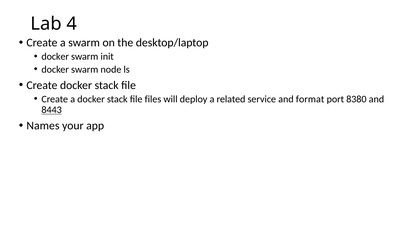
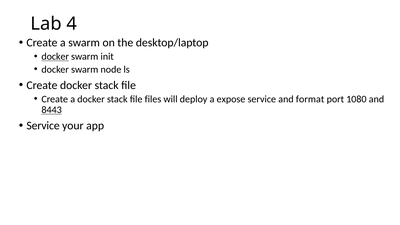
docker at (55, 57) underline: none -> present
related: related -> expose
8380: 8380 -> 1080
Names at (43, 126): Names -> Service
